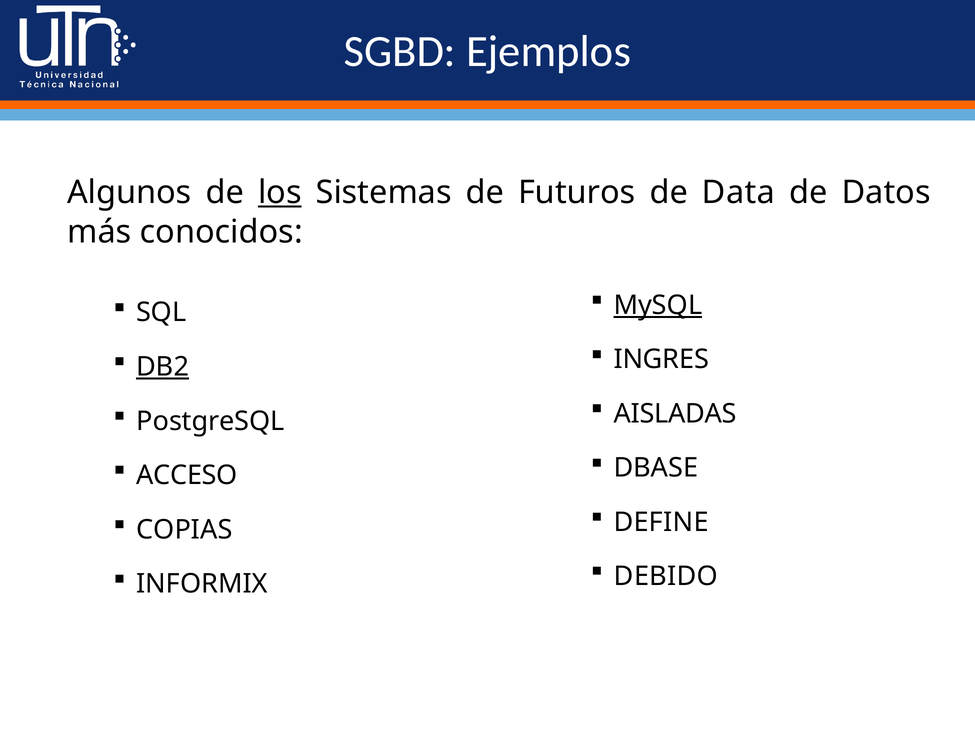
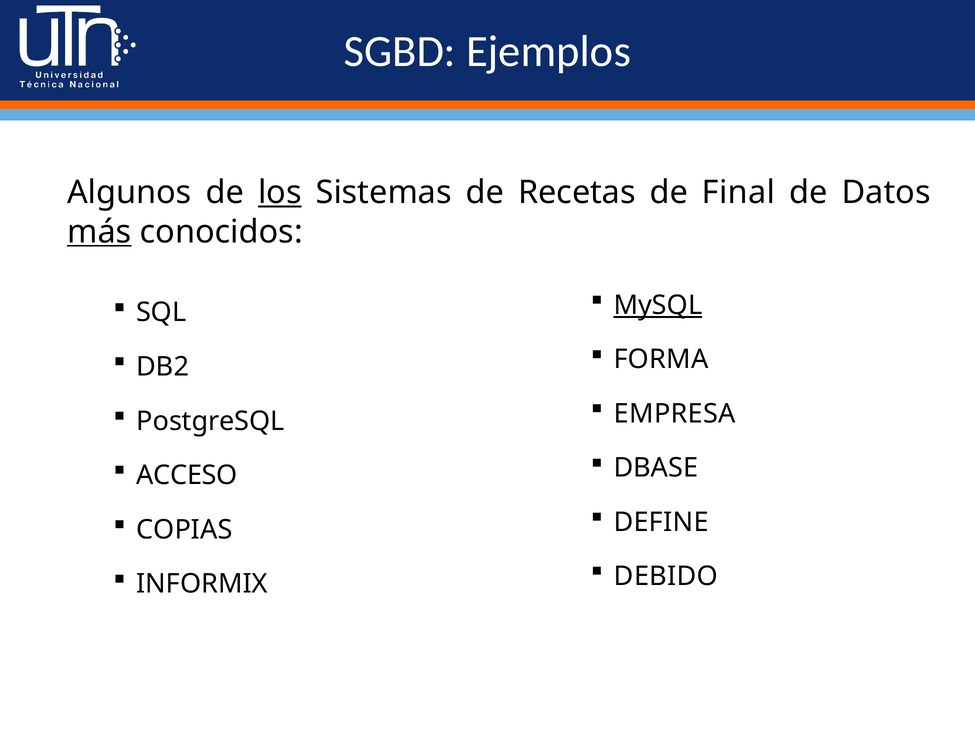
Futuros: Futuros -> Recetas
Data: Data -> Final
más underline: none -> present
INGRES: INGRES -> FORMA
DB2 underline: present -> none
AISLADAS: AISLADAS -> EMPRESA
